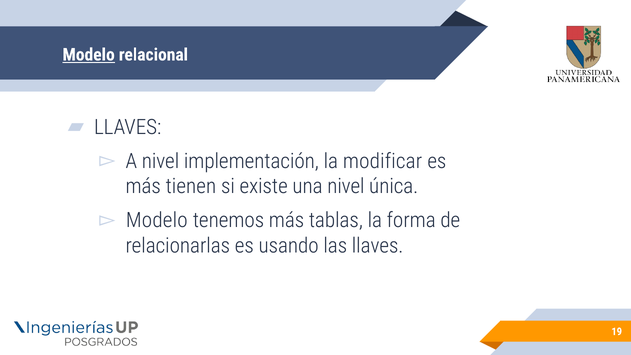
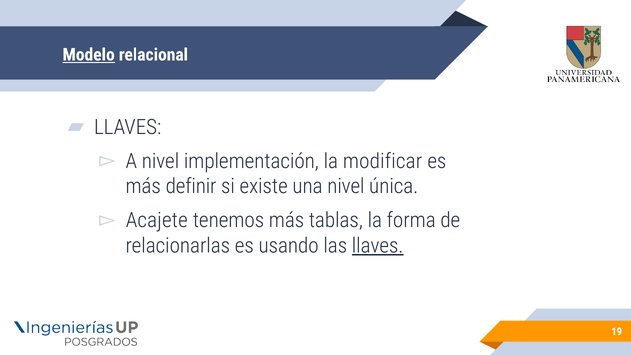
tienen: tienen -> definir
Modelo at (157, 220): Modelo -> Acajete
llaves at (378, 246) underline: none -> present
